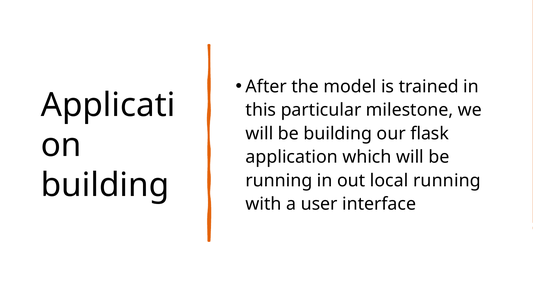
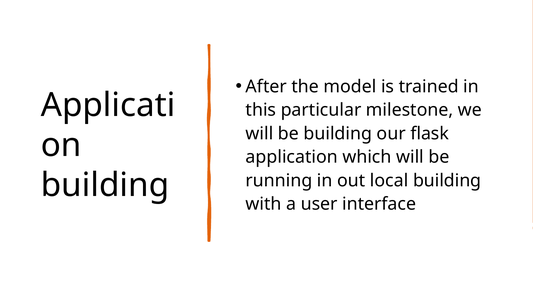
local running: running -> building
